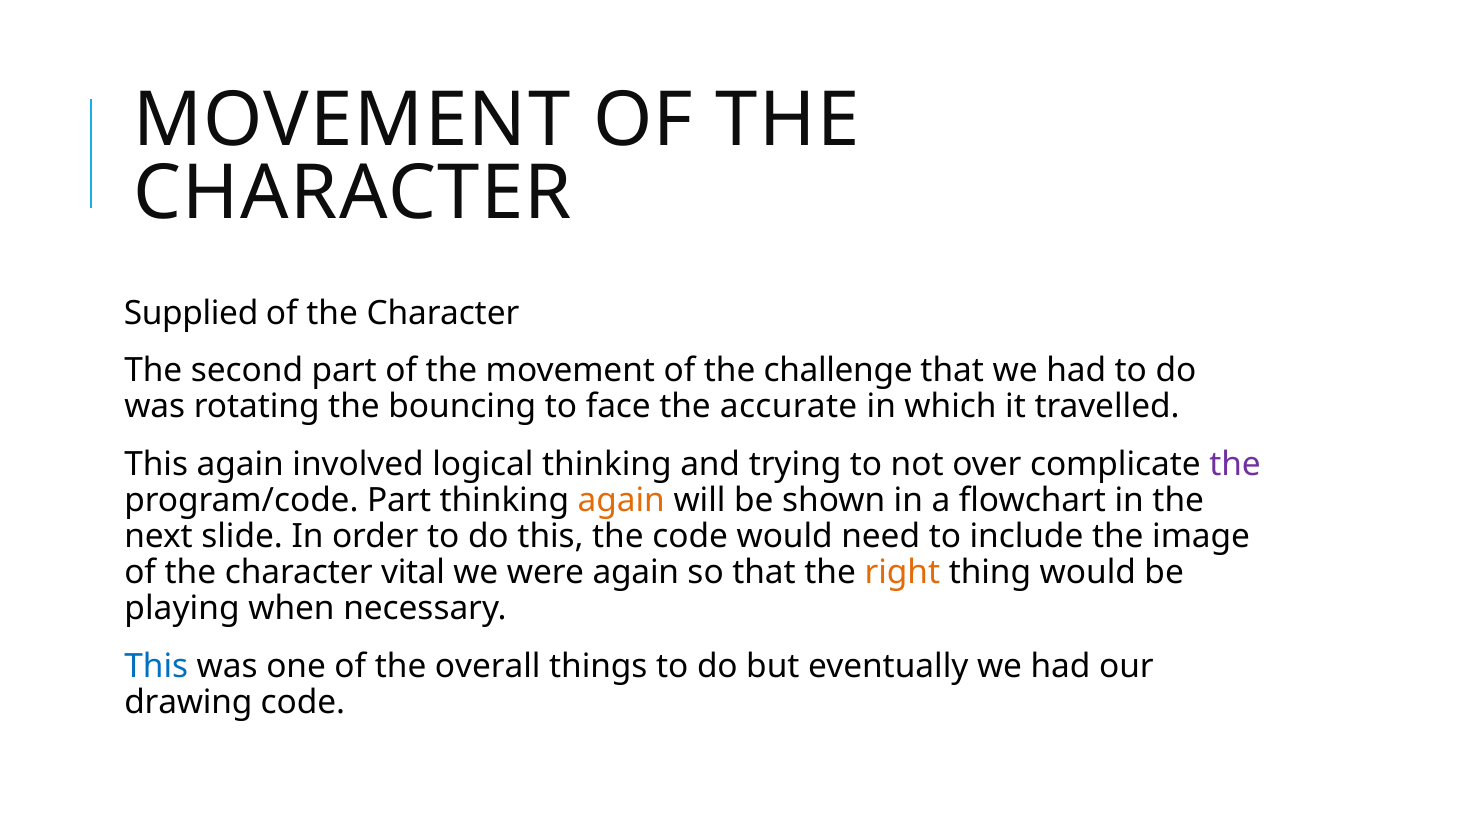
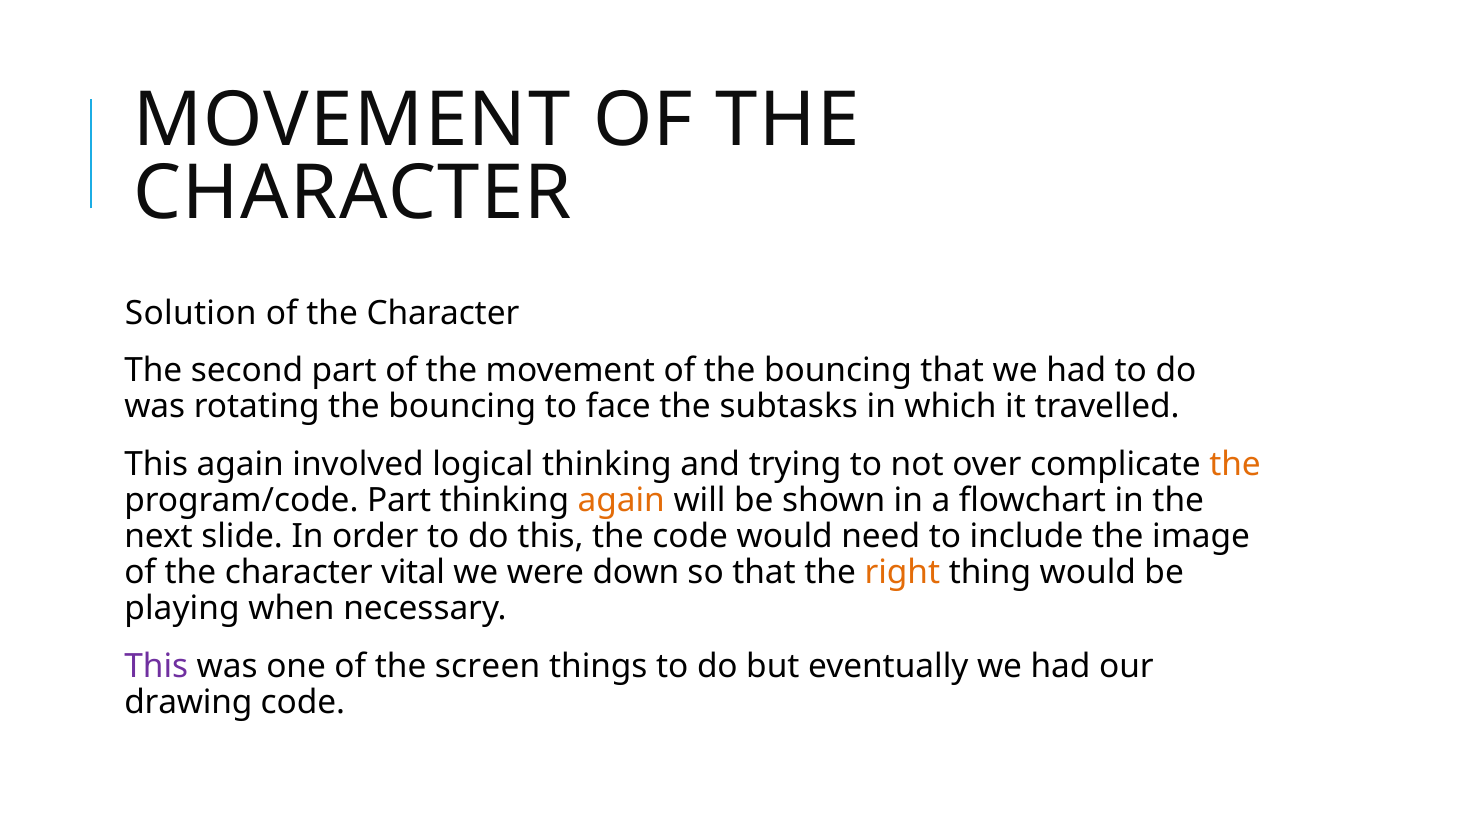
Supplied: Supplied -> Solution
of the challenge: challenge -> bouncing
accurate: accurate -> subtasks
the at (1235, 464) colour: purple -> orange
were again: again -> down
This at (156, 666) colour: blue -> purple
overall: overall -> screen
